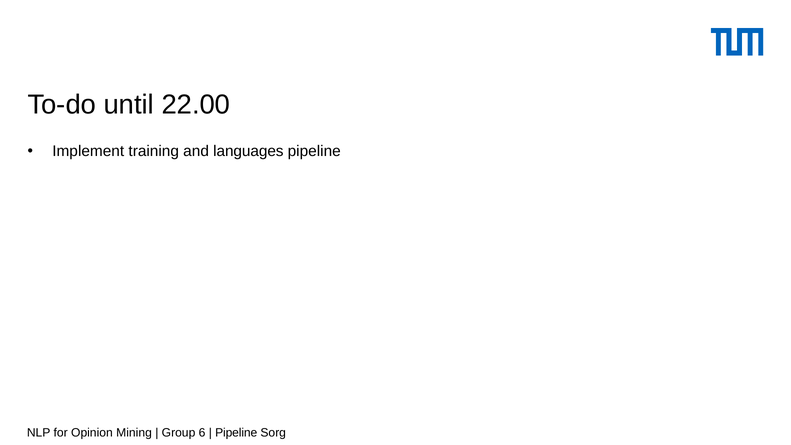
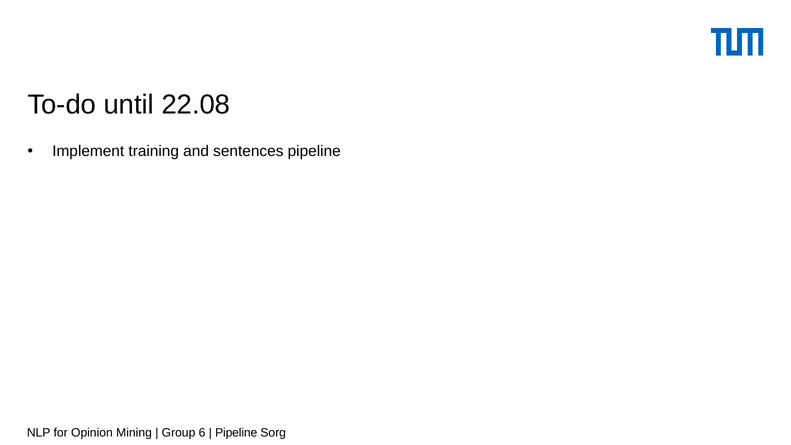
22.00: 22.00 -> 22.08
languages: languages -> sentences
